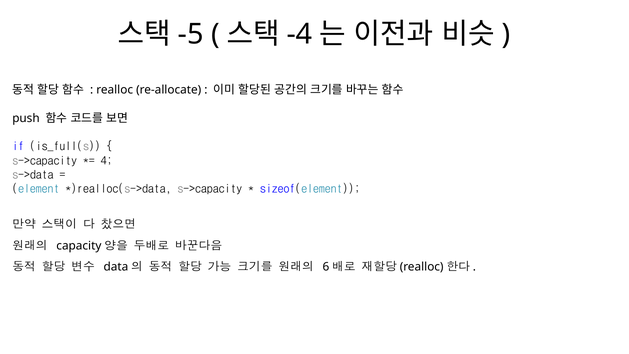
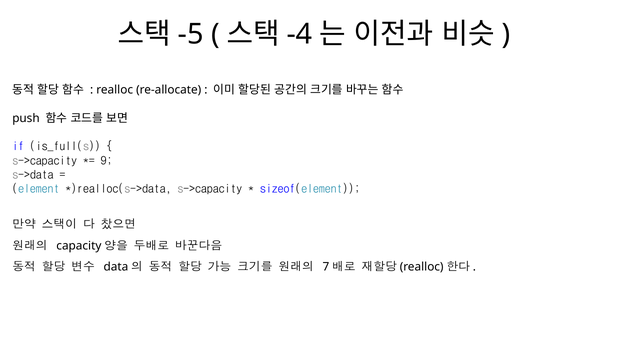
4: 4 -> 9
6: 6 -> 7
